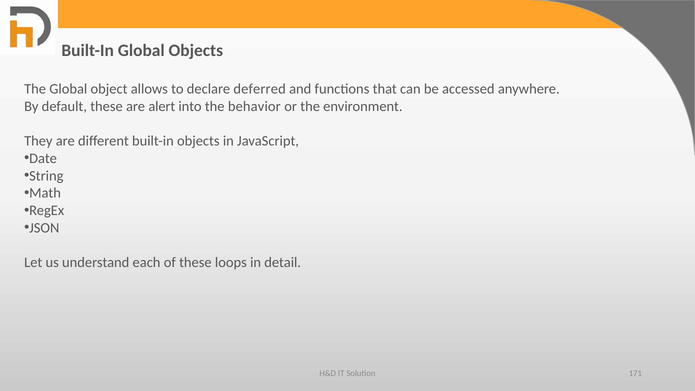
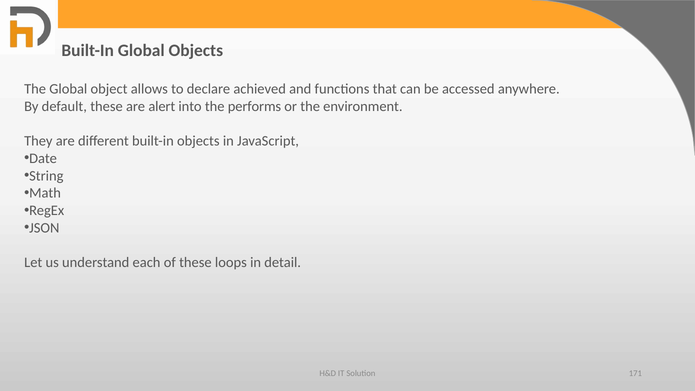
deferred: deferred -> achieved
behavior: behavior -> performs
